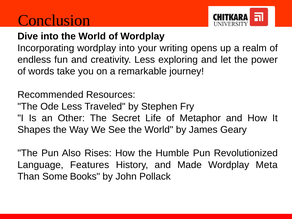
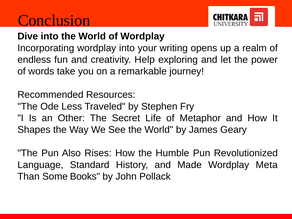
creativity Less: Less -> Help
Features: Features -> Standard
